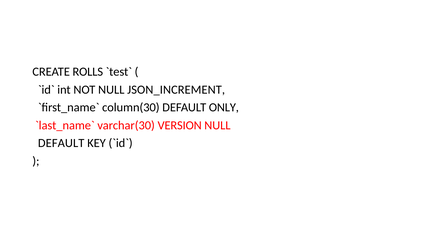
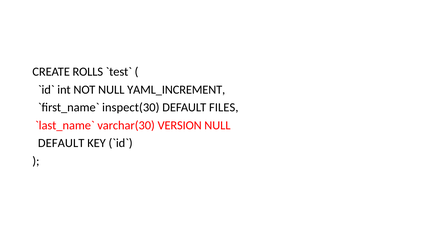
JSON_INCREMENT: JSON_INCREMENT -> YAML_INCREMENT
column(30: column(30 -> inspect(30
ONLY: ONLY -> FILES
